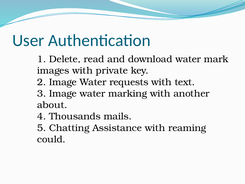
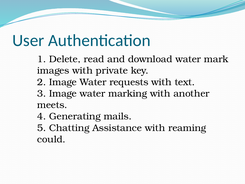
about: about -> meets
Thousands: Thousands -> Generating
